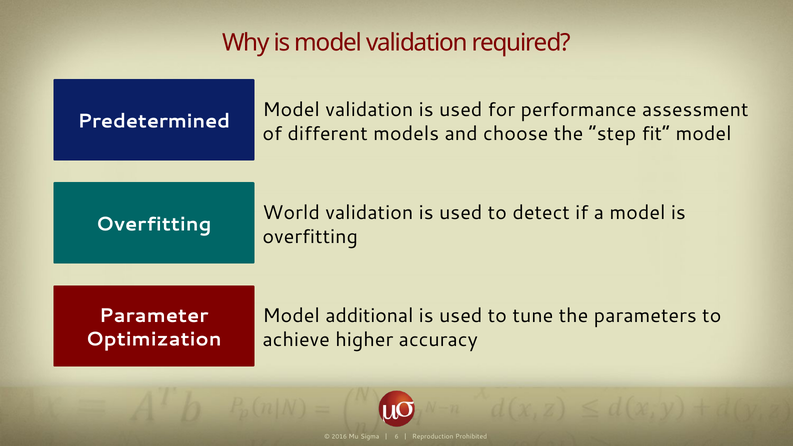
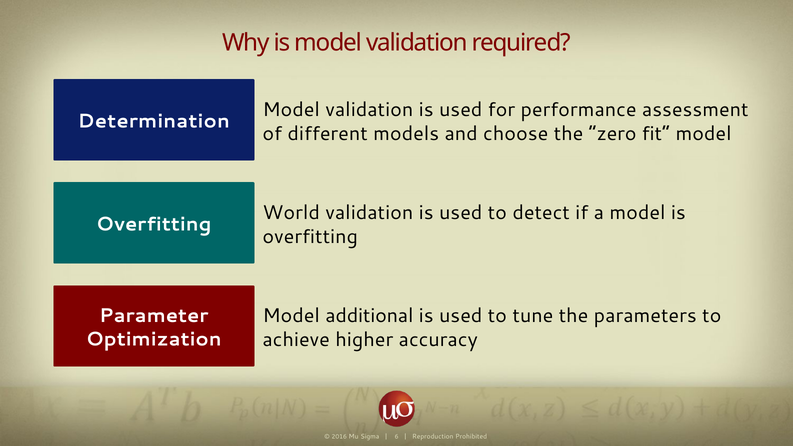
Predetermined: Predetermined -> Determination
step: step -> zero
